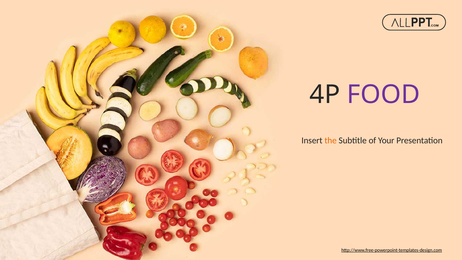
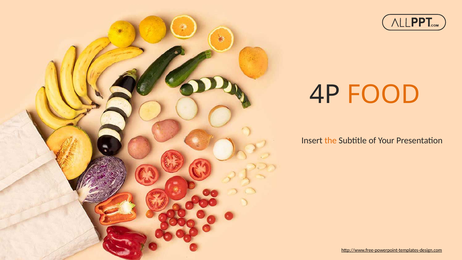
FOOD colour: purple -> orange
